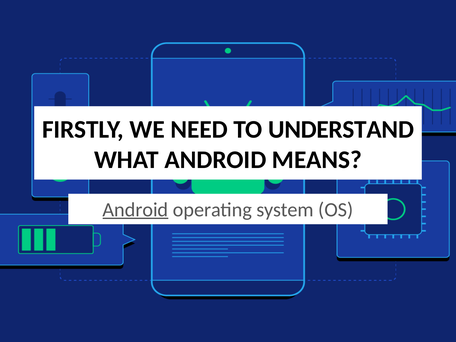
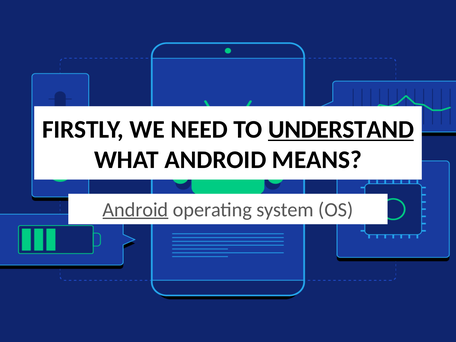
UNDERSTAND underline: none -> present
